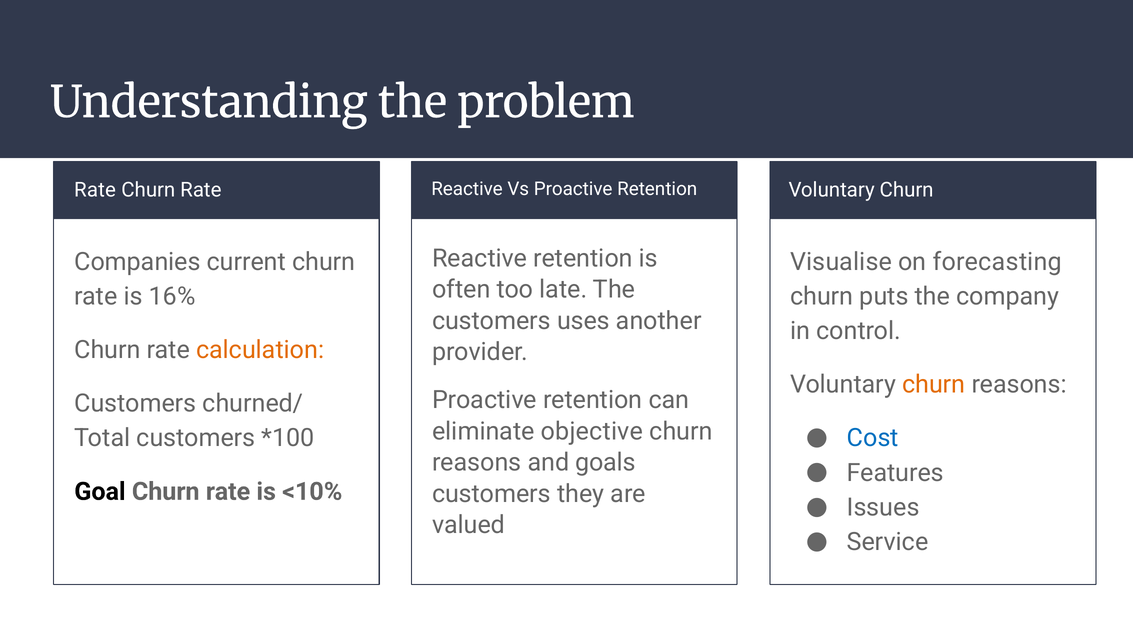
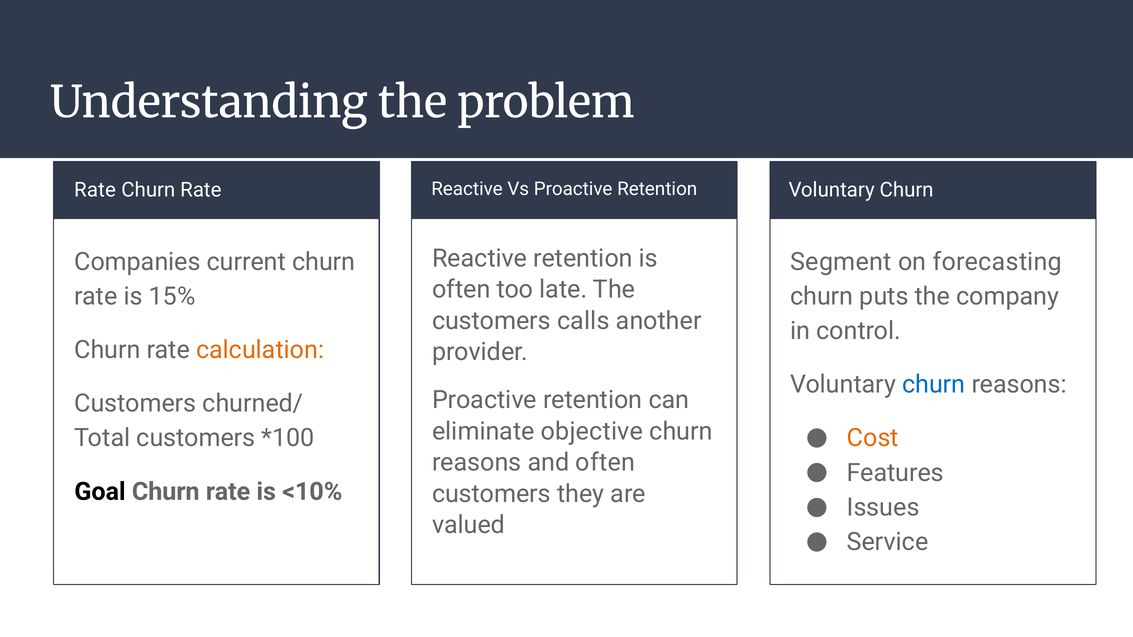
Visualise: Visualise -> Segment
16%: 16% -> 15%
uses: uses -> calls
churn at (934, 385) colour: orange -> blue
Cost colour: blue -> orange
and goals: goals -> often
